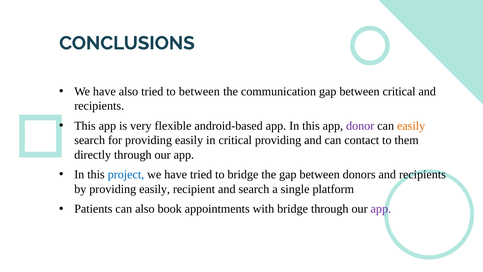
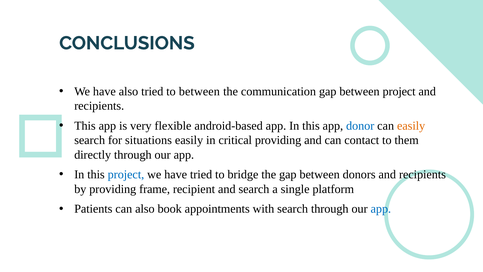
between critical: critical -> project
donor colour: purple -> blue
for providing: providing -> situations
by providing easily: easily -> frame
with bridge: bridge -> search
app at (381, 209) colour: purple -> blue
